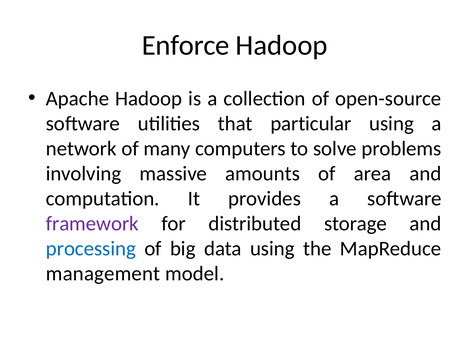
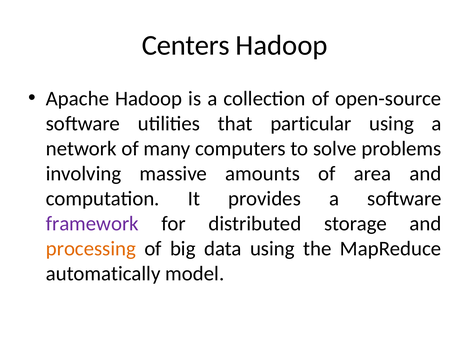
Enforce: Enforce -> Centers
processing colour: blue -> orange
management: management -> automatically
